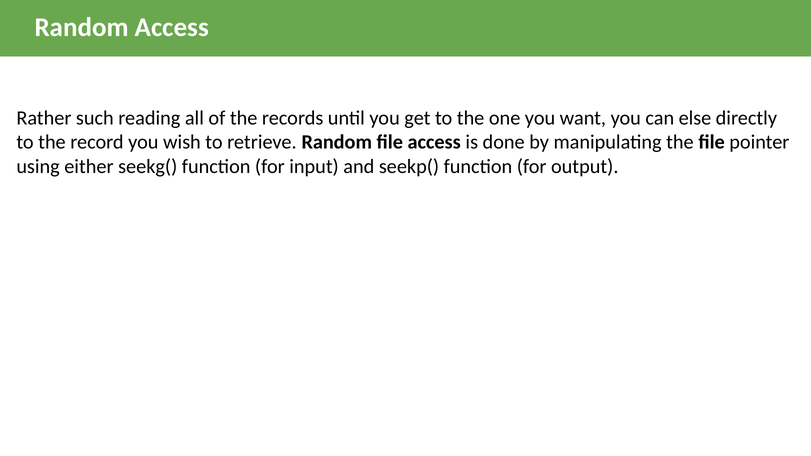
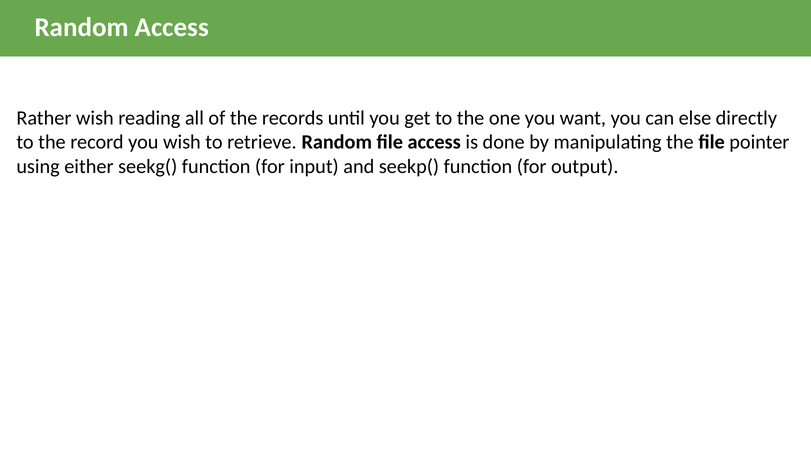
Rather such: such -> wish
